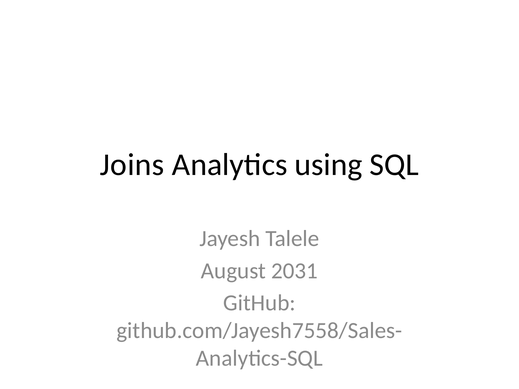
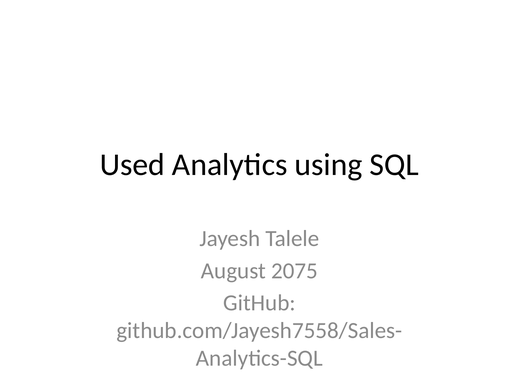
Joins: Joins -> Used
2031: 2031 -> 2075
